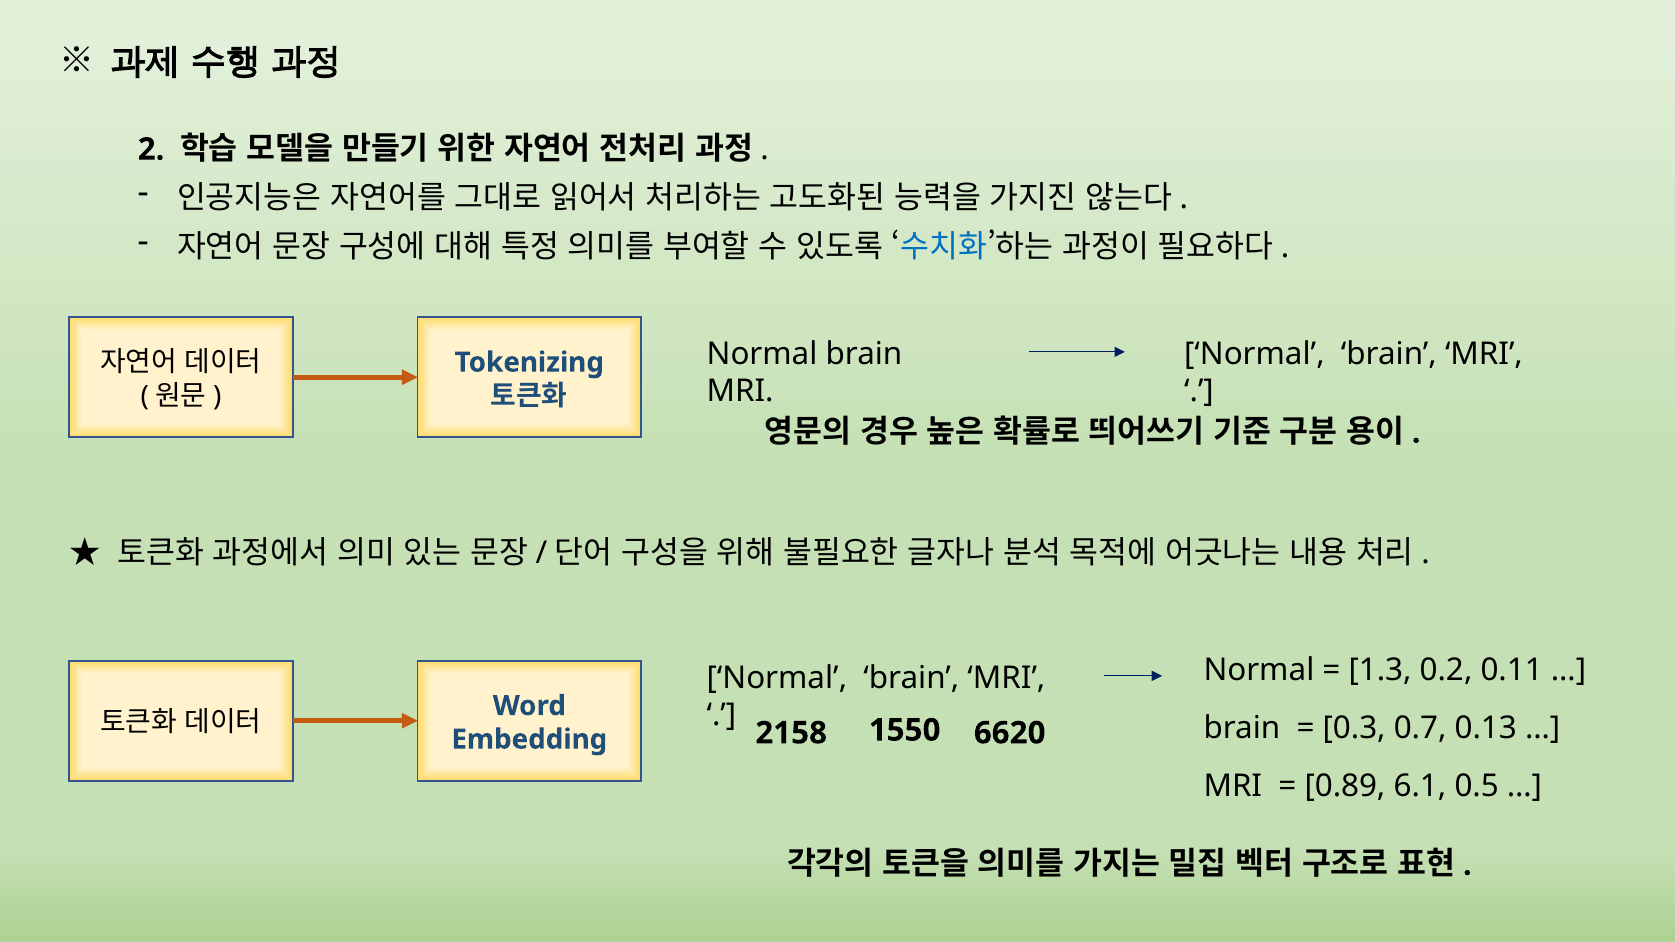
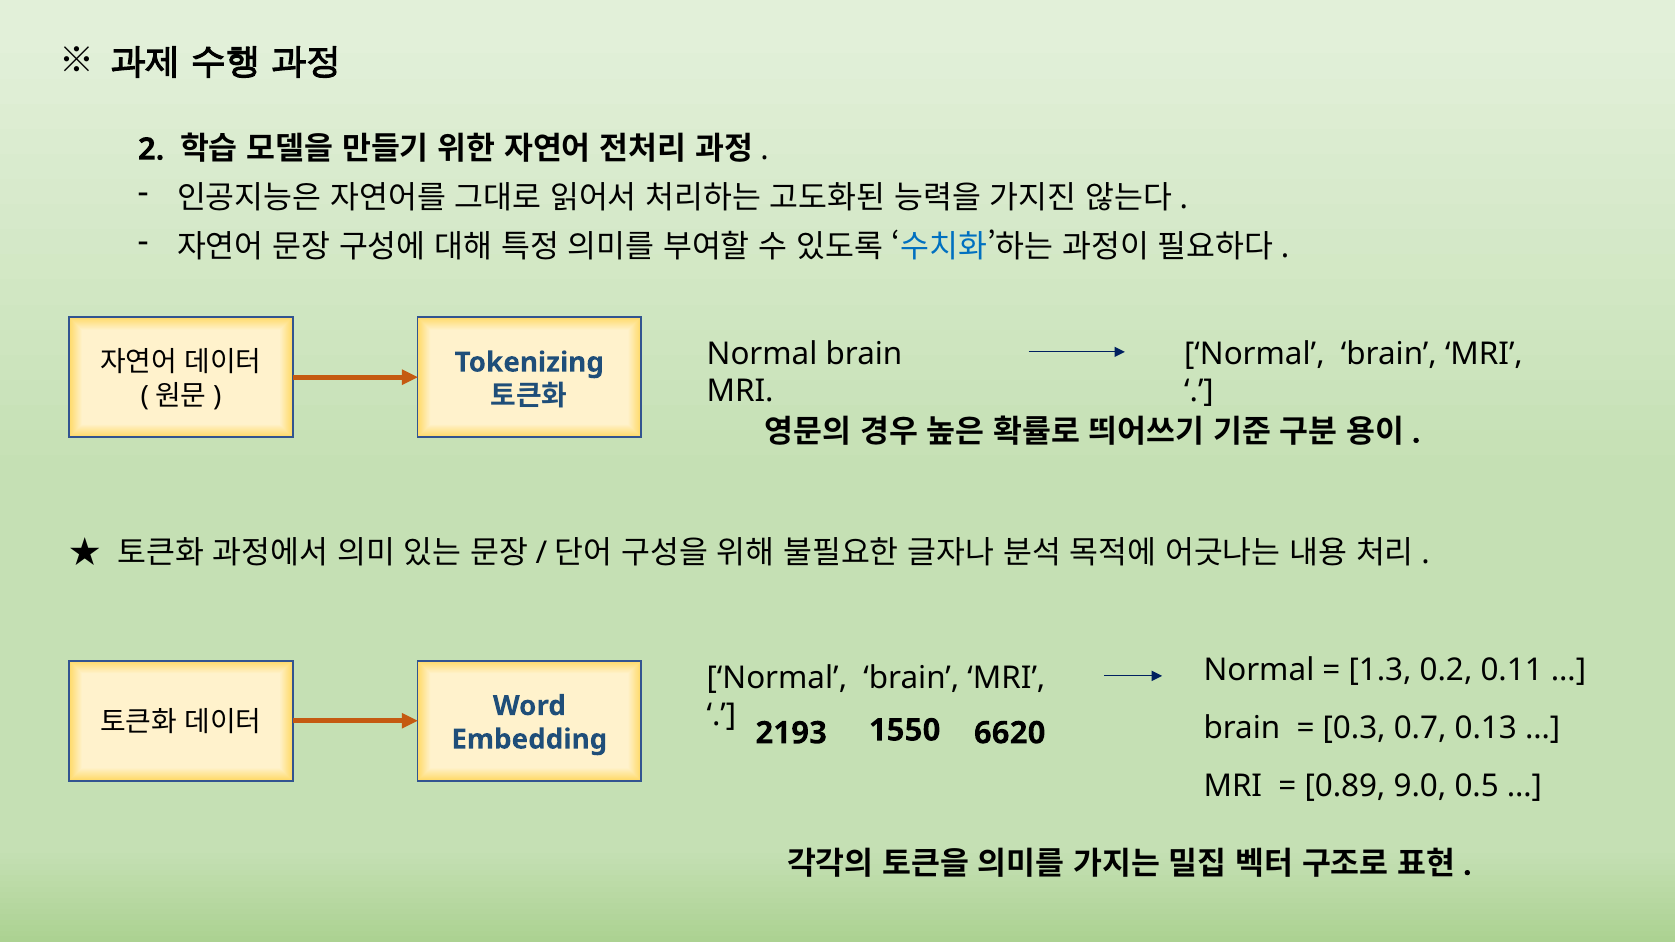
2158: 2158 -> 2193
6.1: 6.1 -> 9.0
